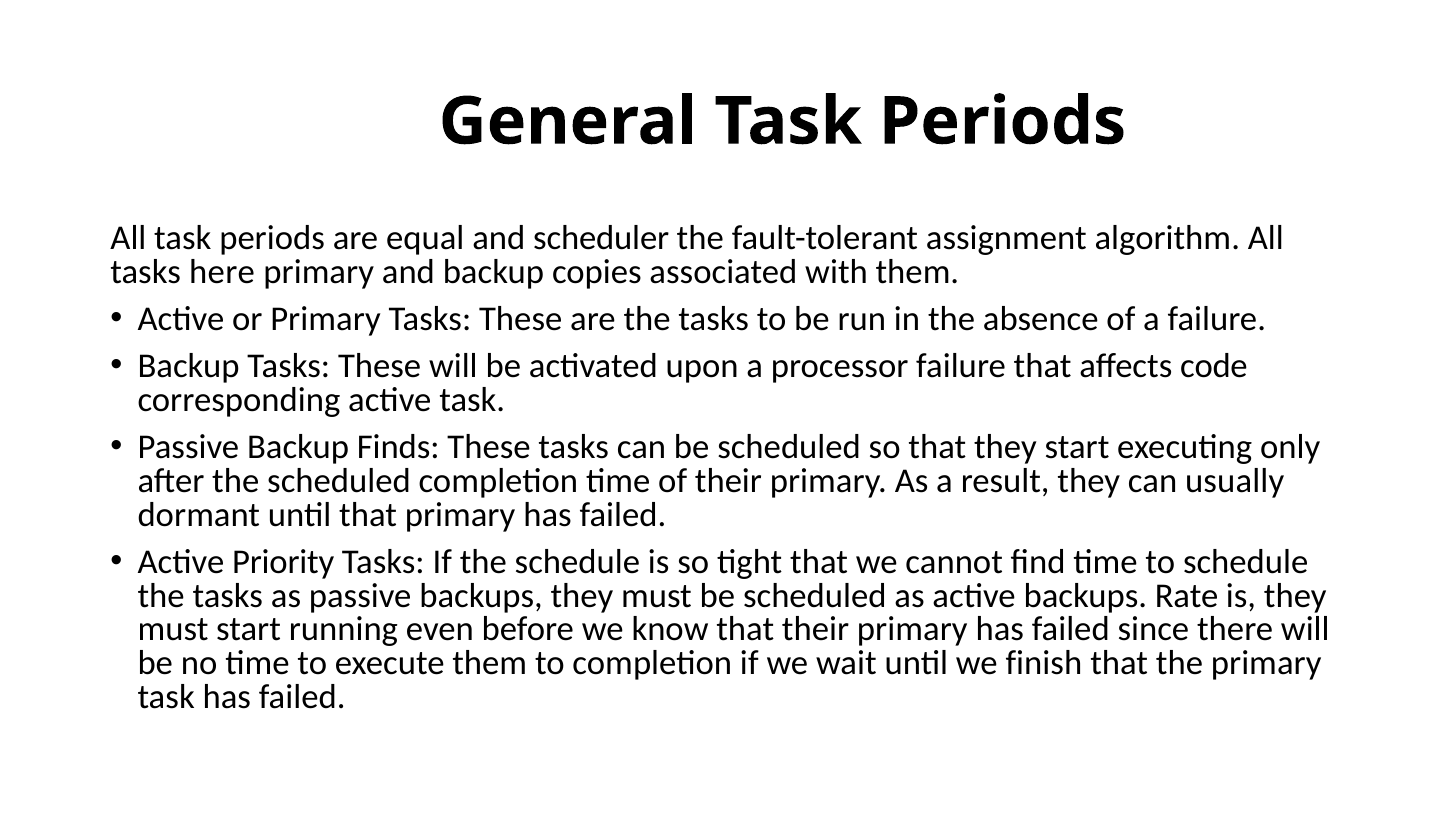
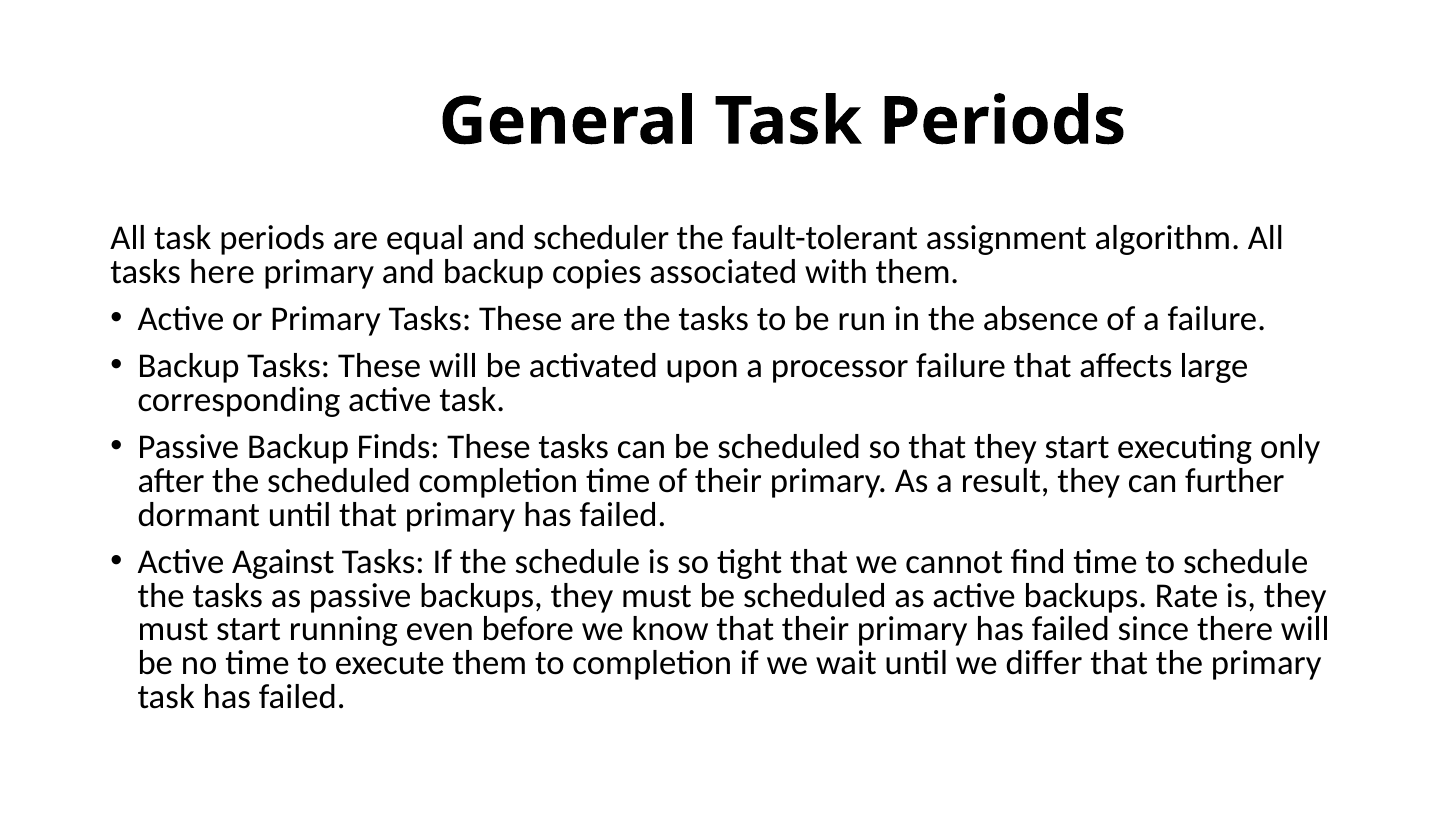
code: code -> large
usually: usually -> further
Priority: Priority -> Against
finish: finish -> differ
